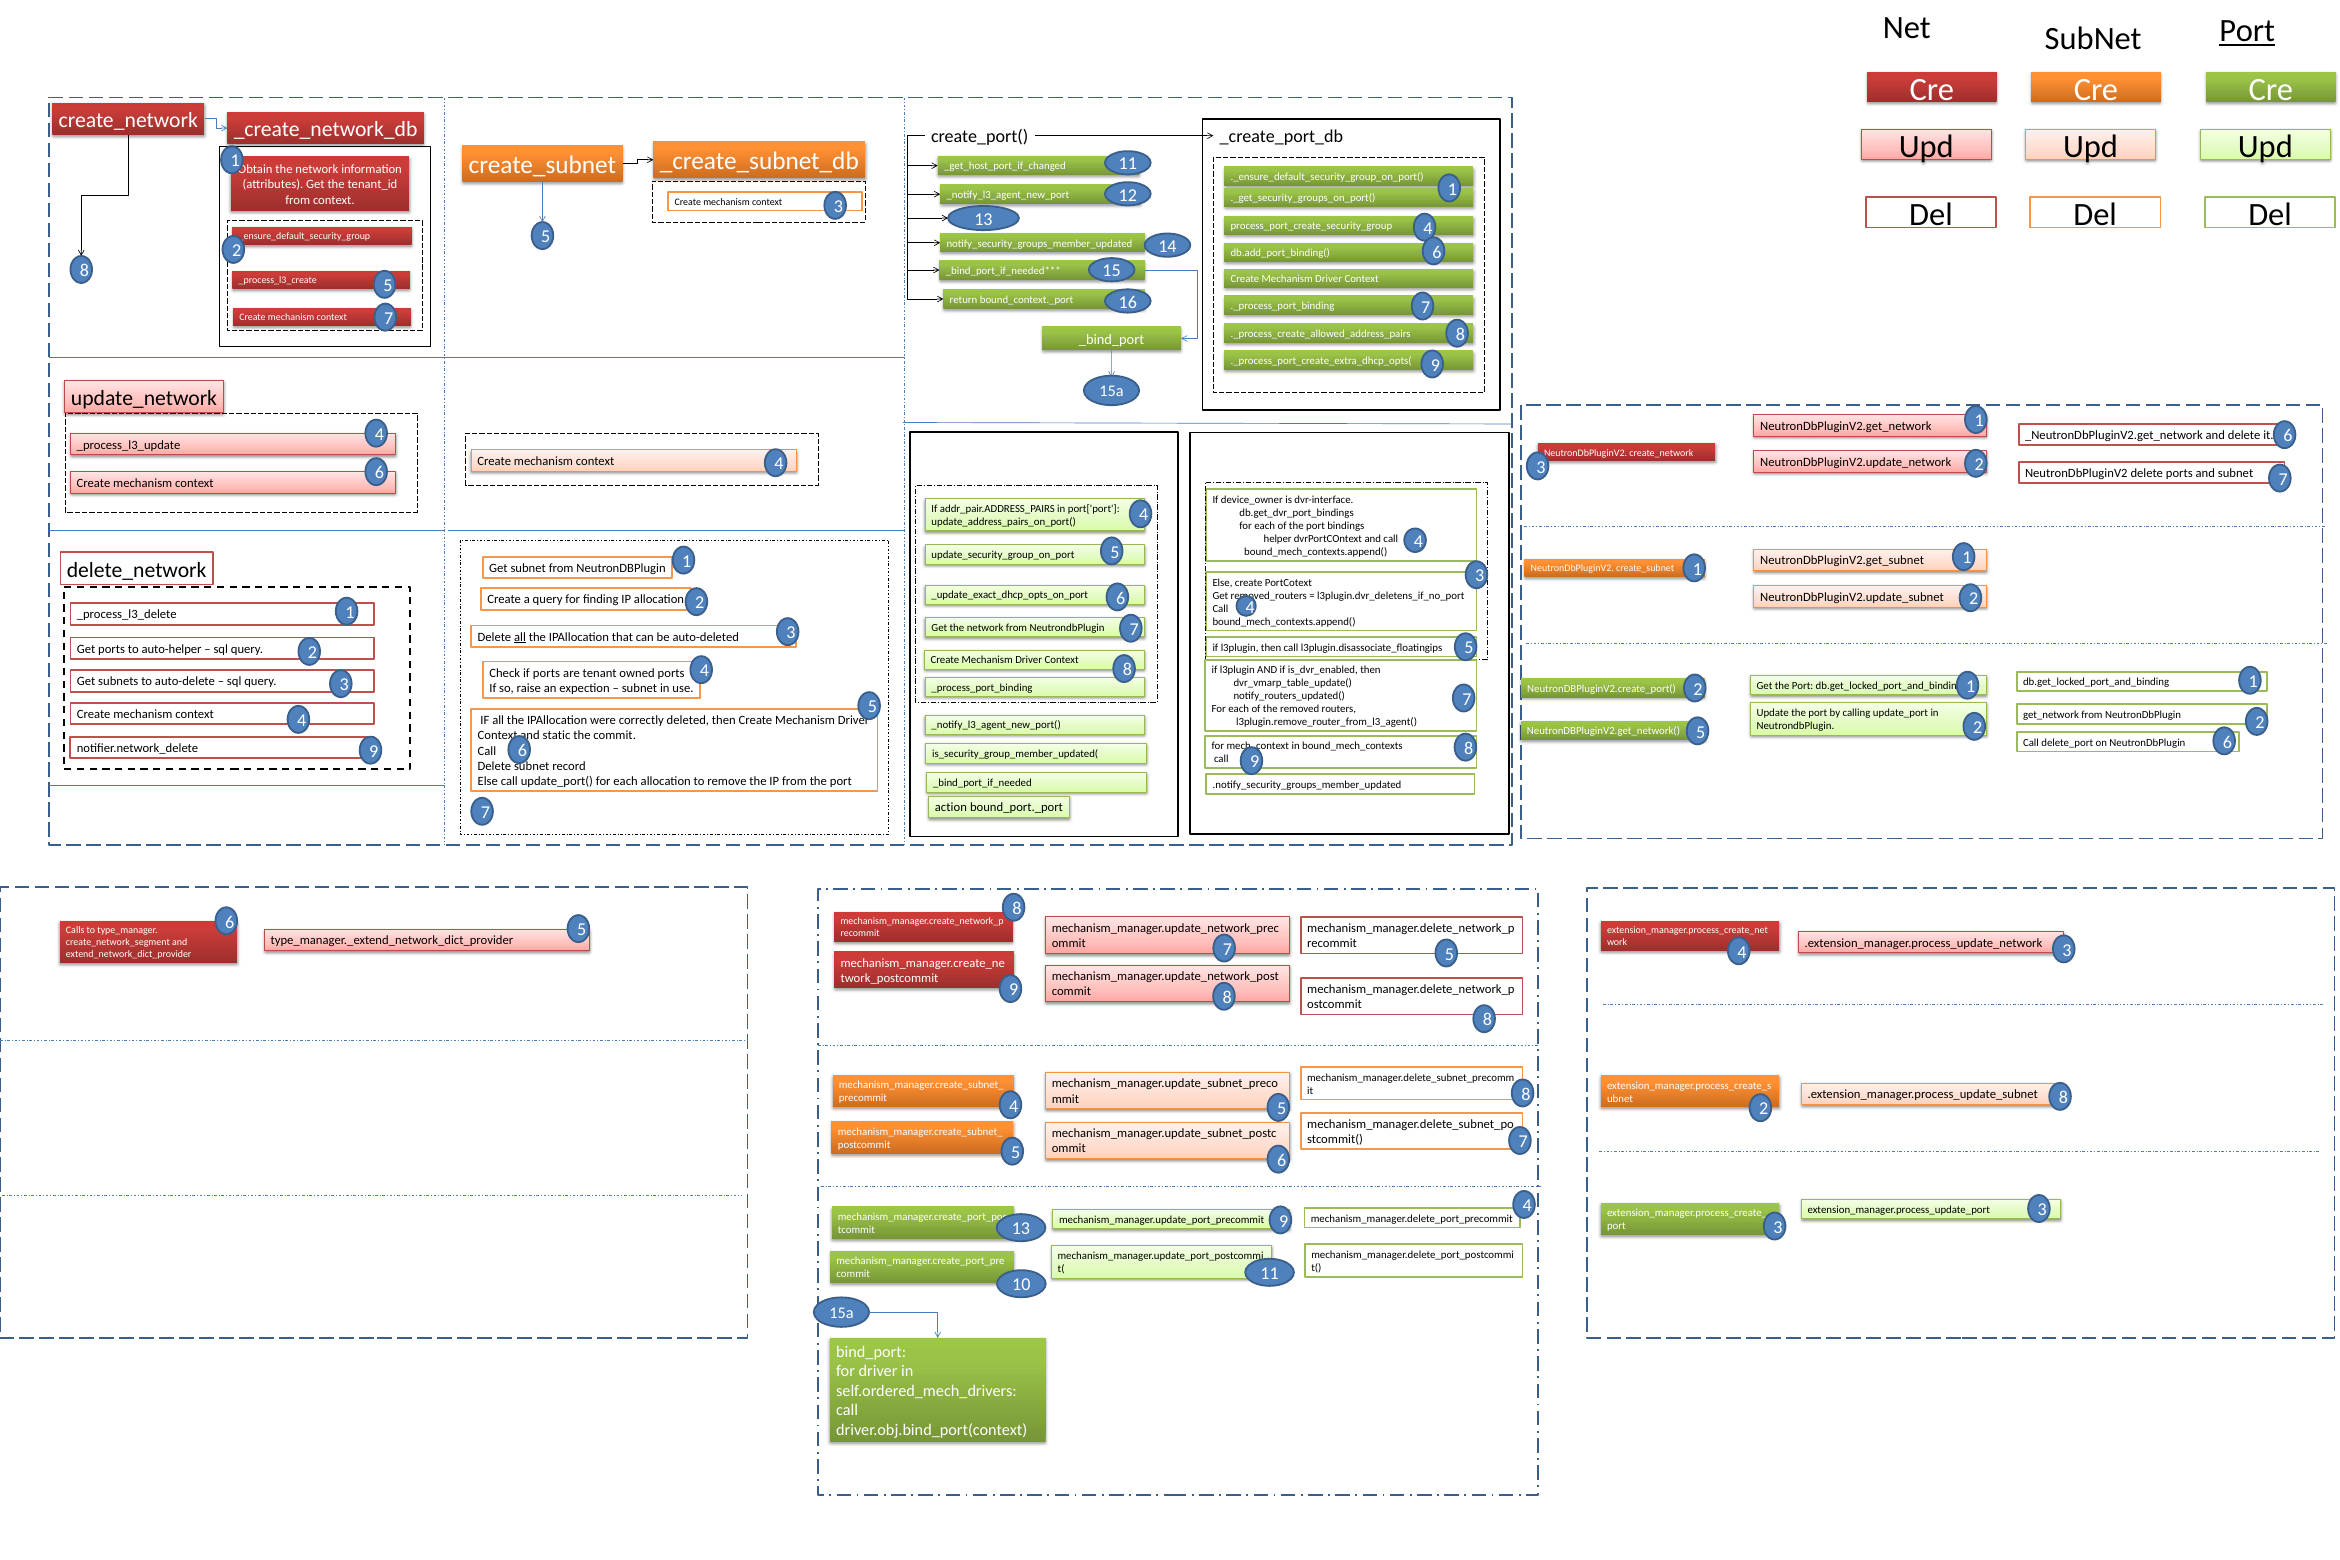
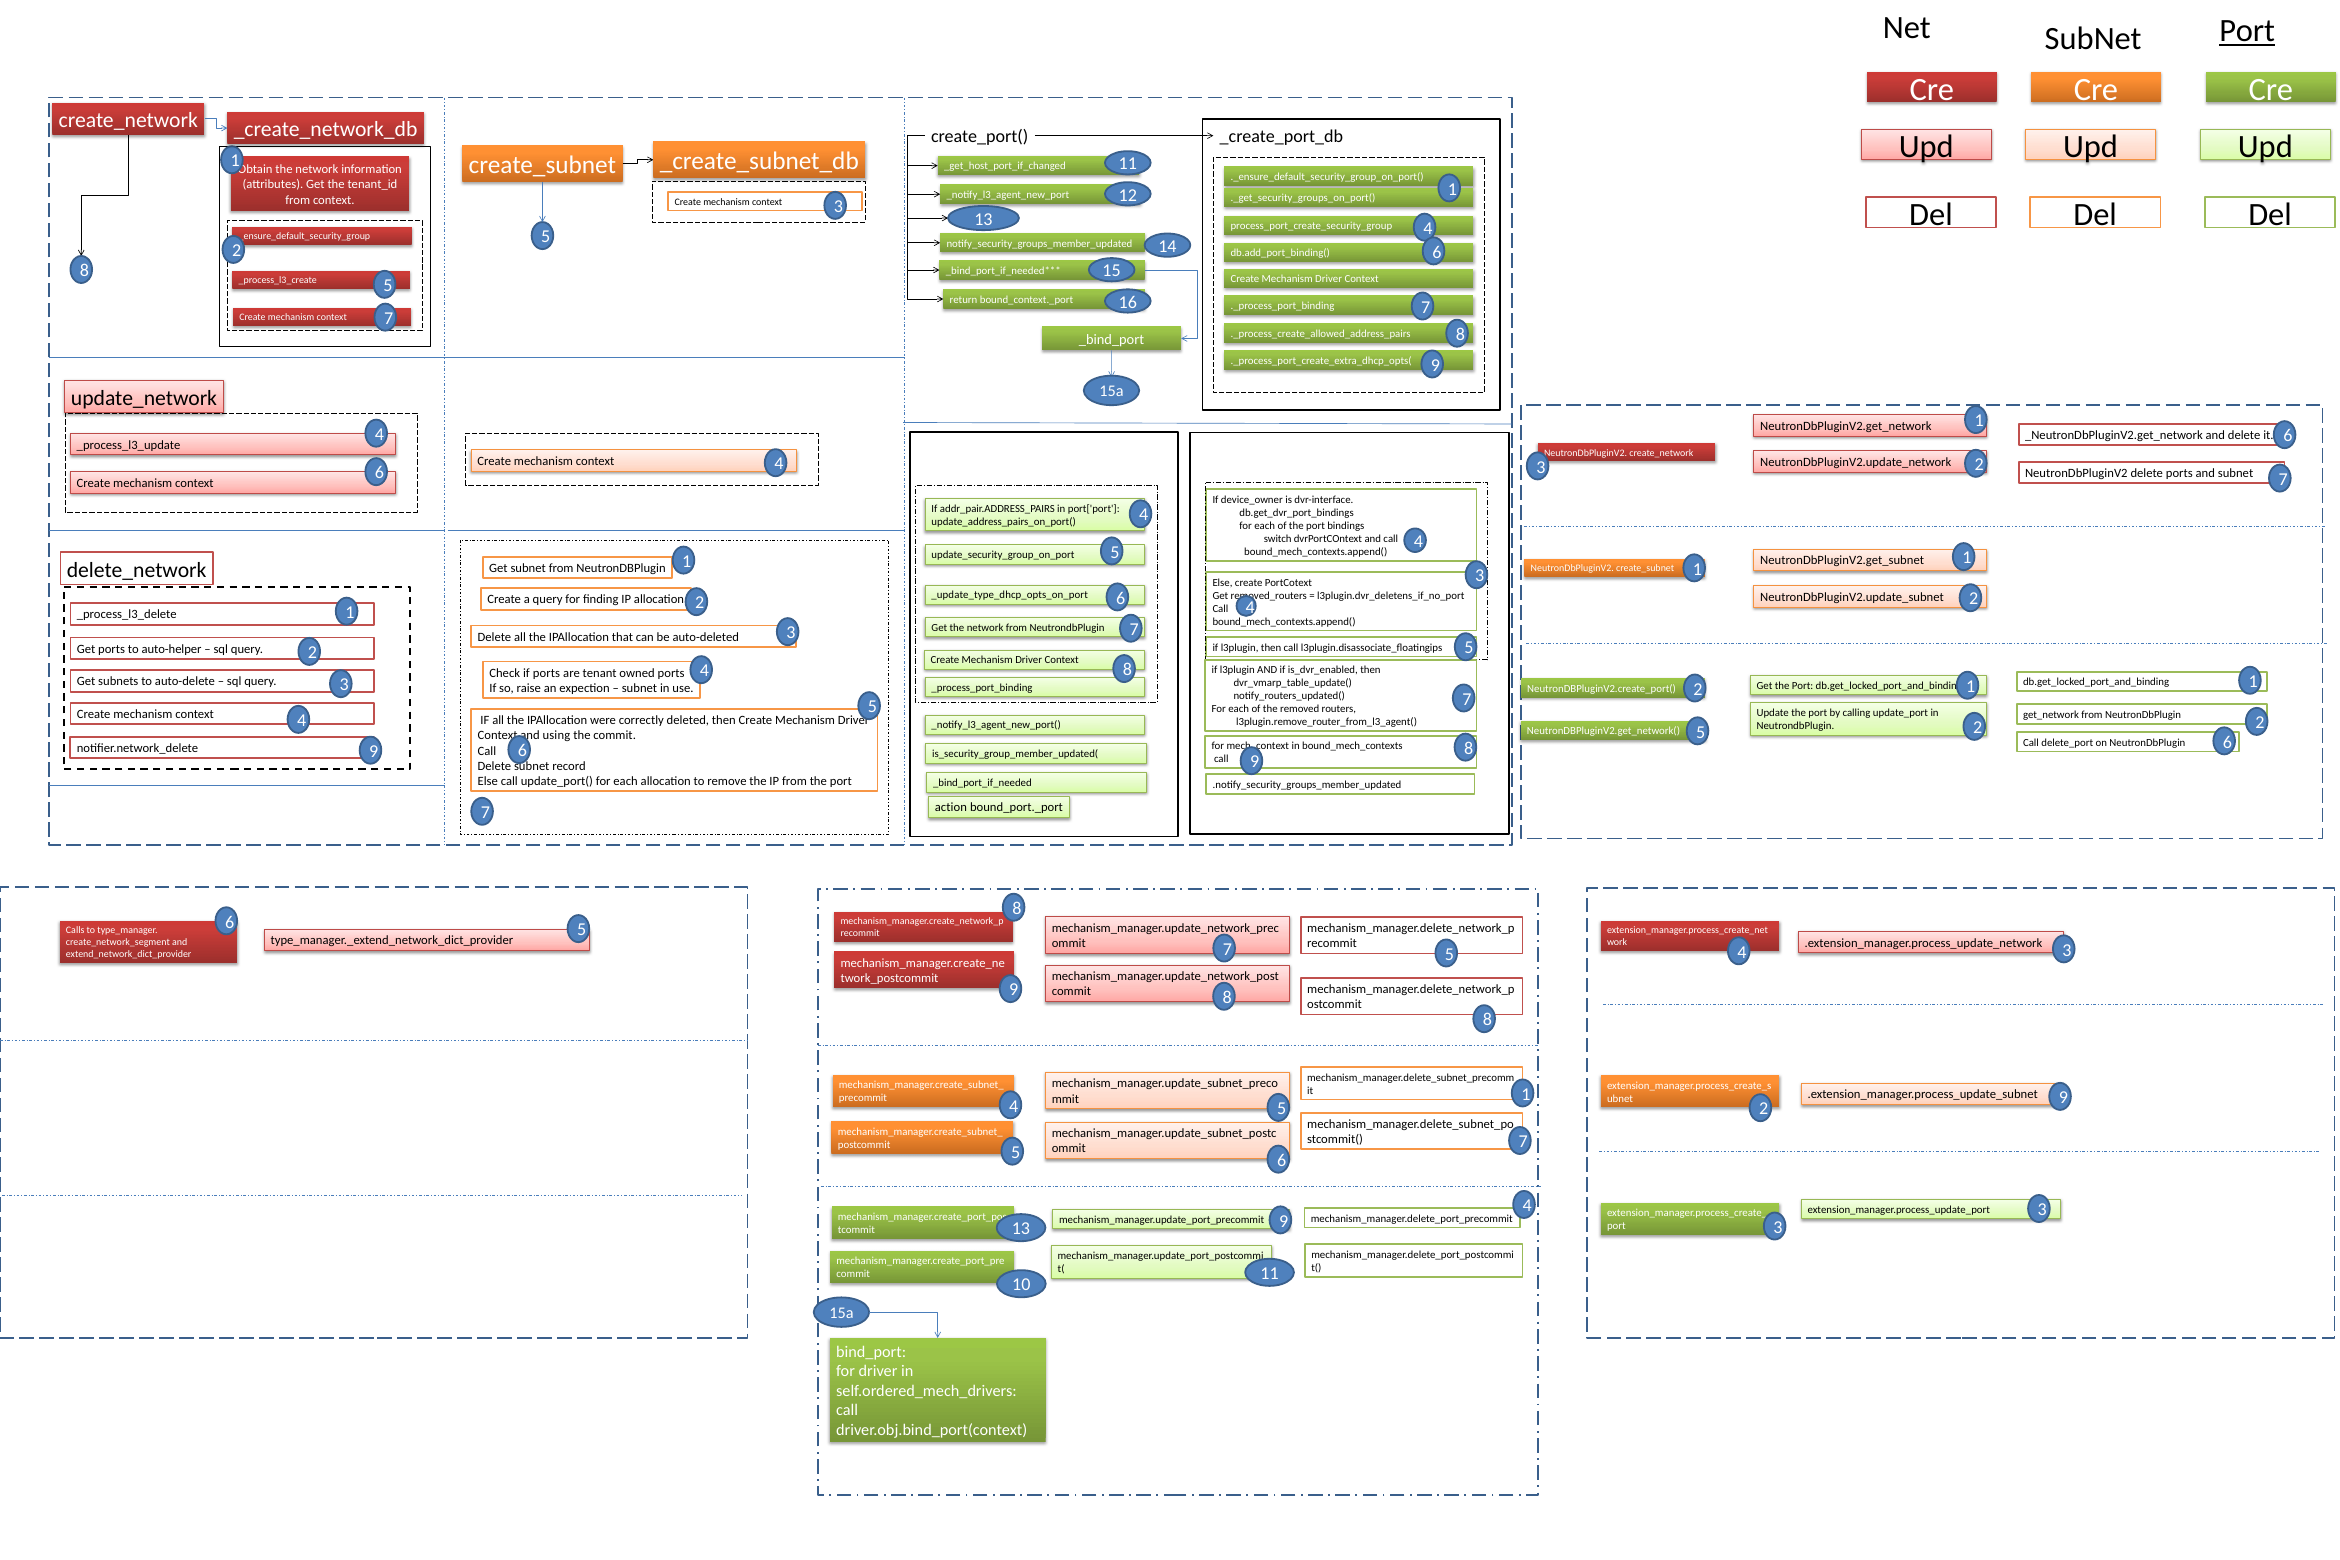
helper: helper -> switch
_update_exact_dhcp_opts_on_port: _update_exact_dhcp_opts_on_port -> _update_type_dhcp_opts_on_port
all at (520, 637) underline: present -> none
static: static -> using
it 8: 8 -> 1
.extension_manager.process_update_subnet 8: 8 -> 9
